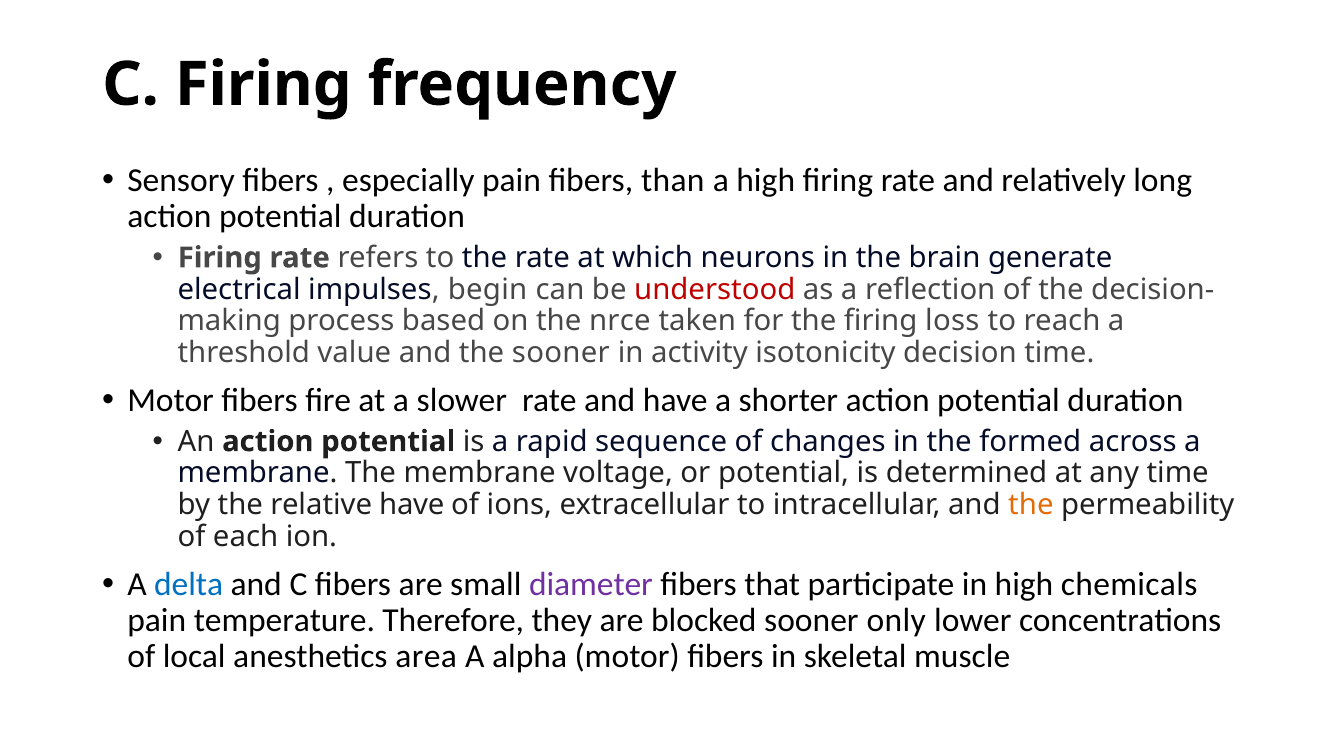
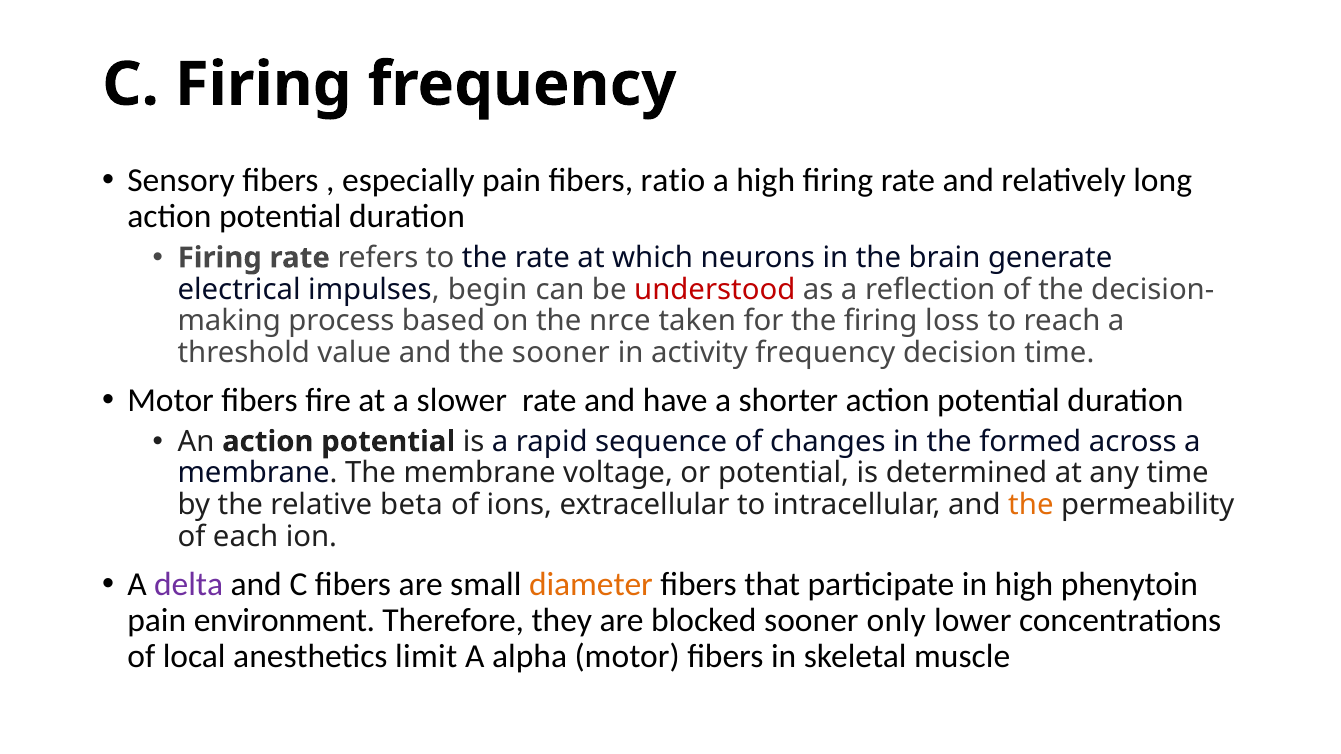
than: than -> ratio
activity isotonicity: isotonicity -> frequency
relative have: have -> beta
delta colour: blue -> purple
diameter colour: purple -> orange
chemicals: chemicals -> phenytoin
temperature: temperature -> environment
area: area -> limit
